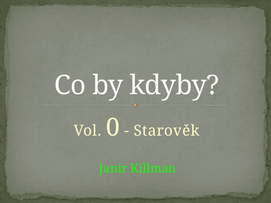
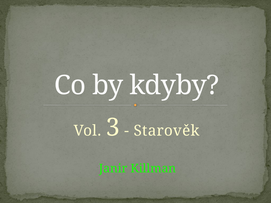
0: 0 -> 3
